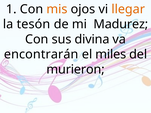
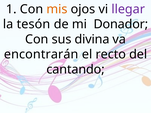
llegar colour: orange -> purple
Madurez: Madurez -> Donador
miles: miles -> recto
murieron: murieron -> cantando
